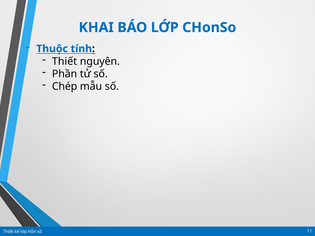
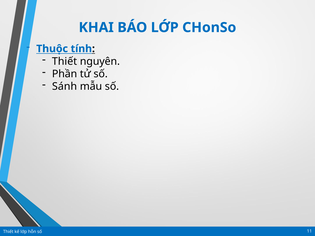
Chép: Chép -> Sánh
